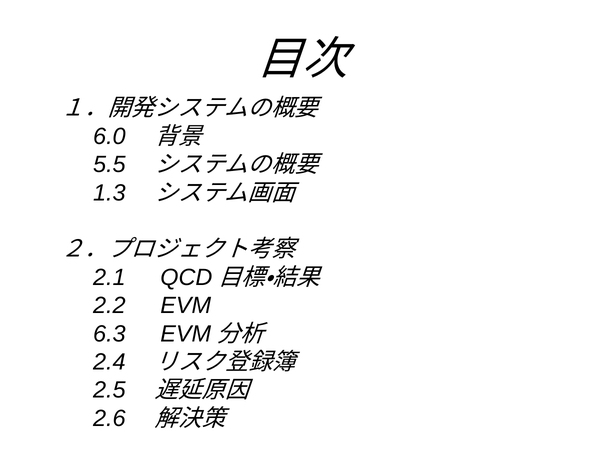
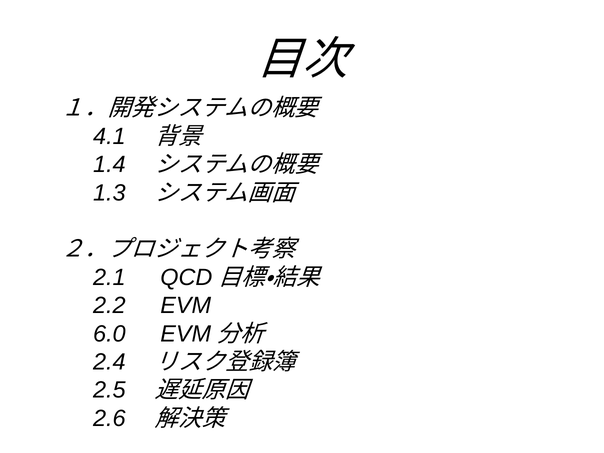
6.0: 6.0 -> 4.1
5.5: 5.5 -> 1.4
6.3: 6.3 -> 6.0
